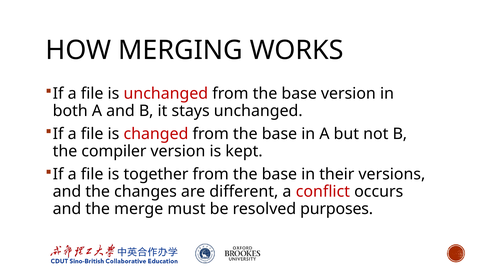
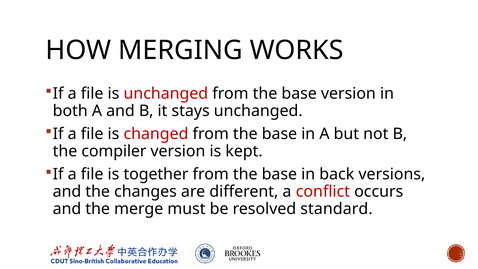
their: their -> back
purposes: purposes -> standard
